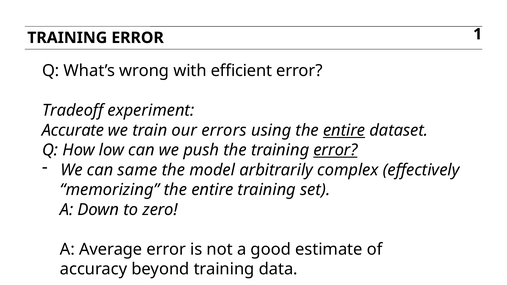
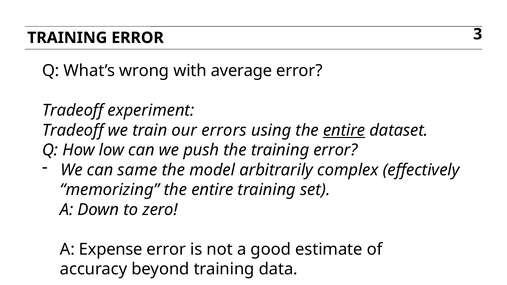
1: 1 -> 3
efficient: efficient -> average
Accurate at (73, 130): Accurate -> Tradeoff
error at (336, 150) underline: present -> none
Average: Average -> Expense
